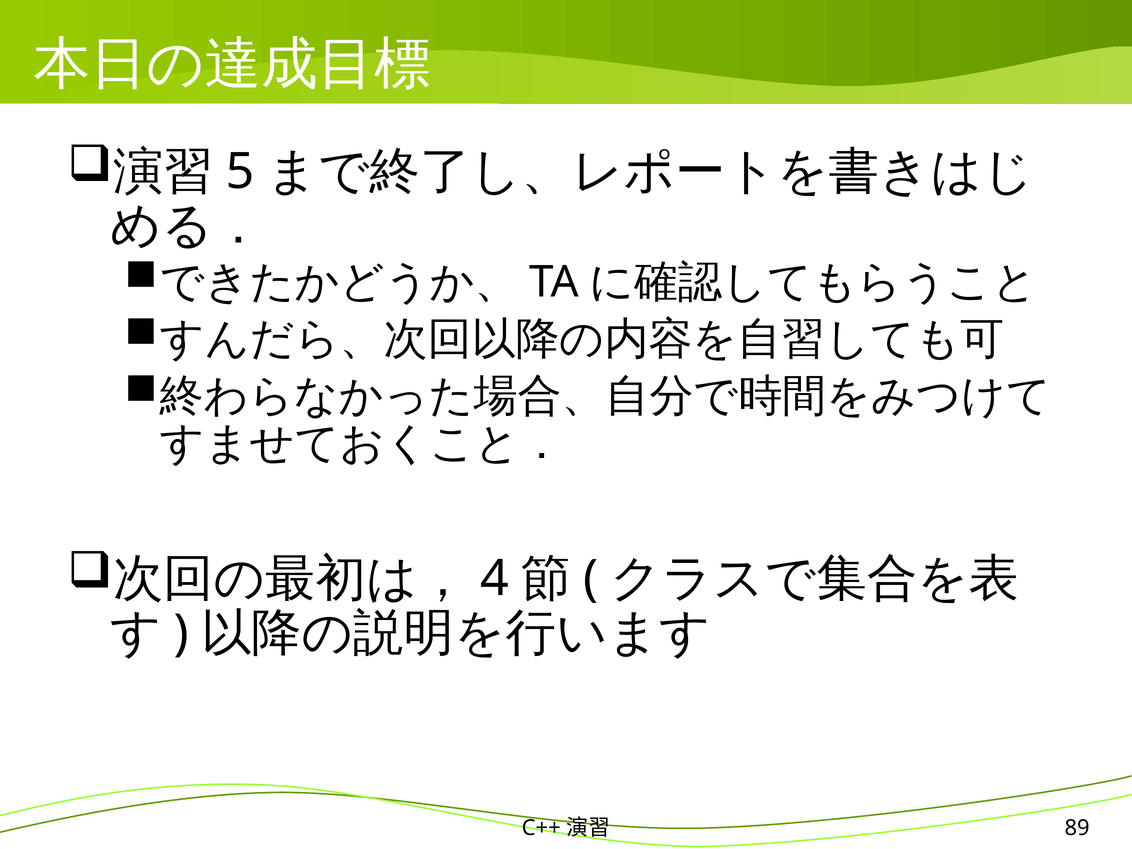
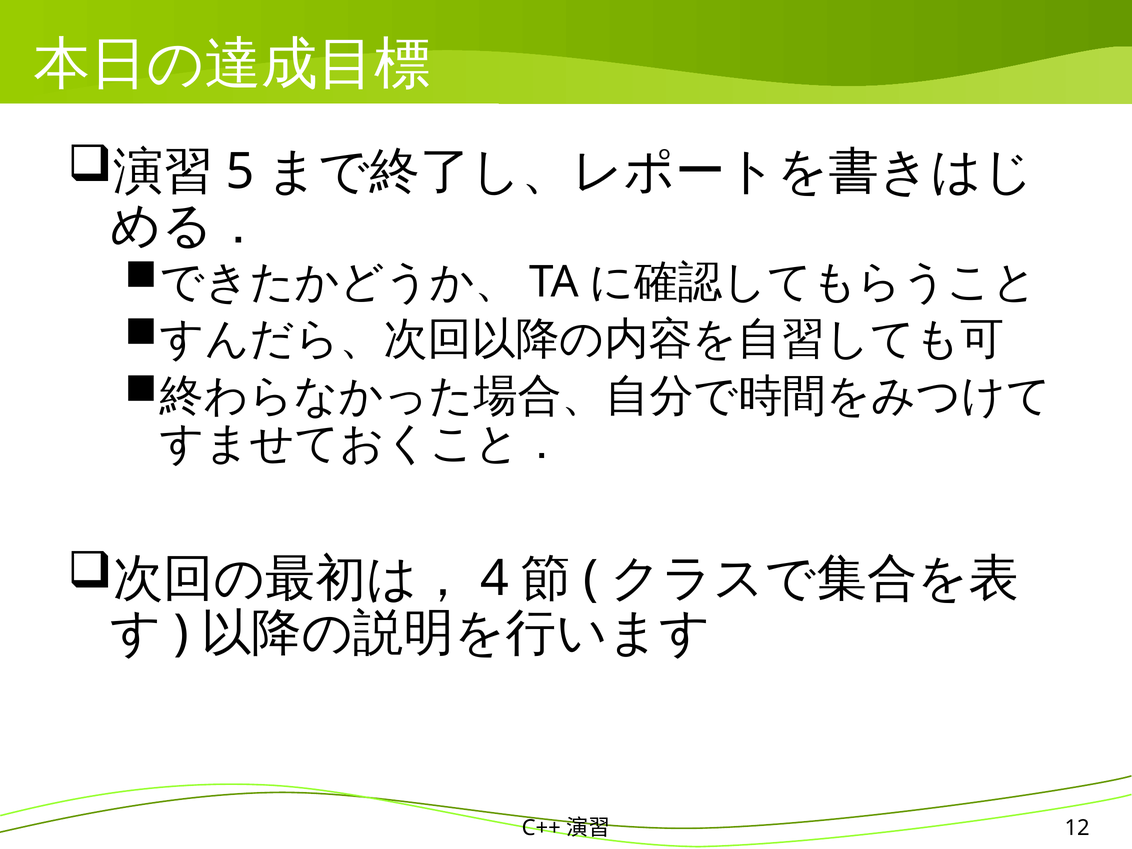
89: 89 -> 12
